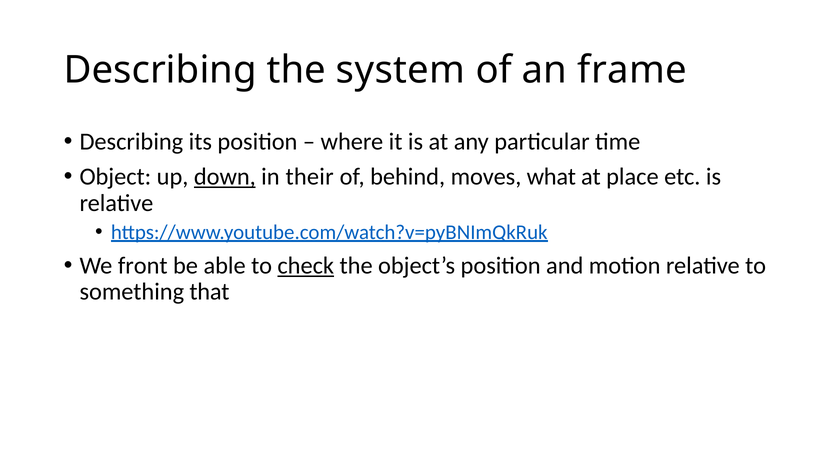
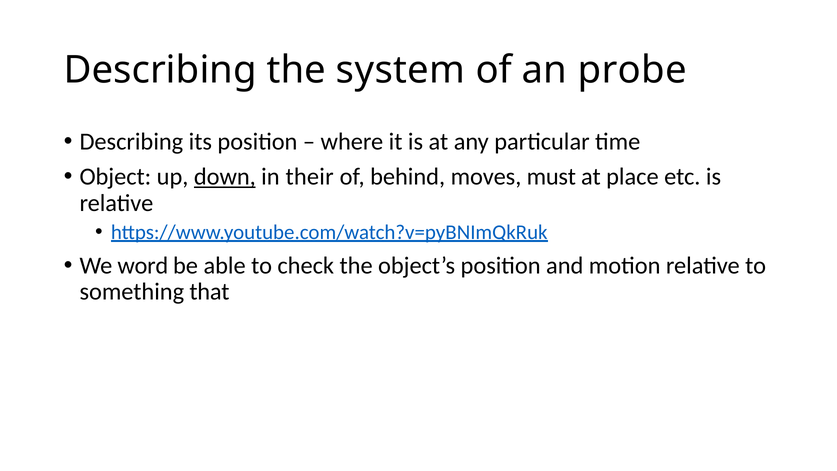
frame: frame -> probe
what: what -> must
front: front -> word
check underline: present -> none
